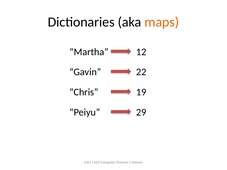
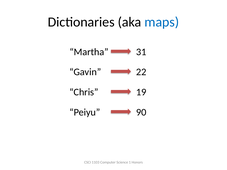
maps colour: orange -> blue
12: 12 -> 31
29: 29 -> 90
